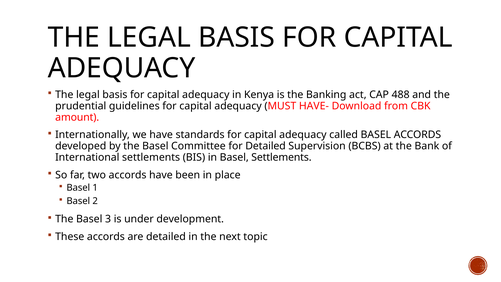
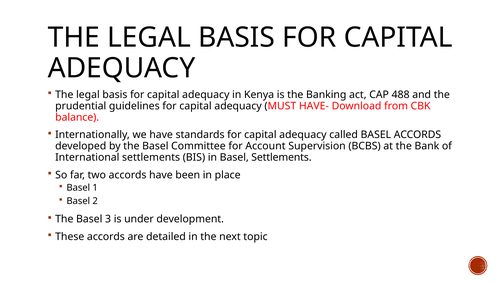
amount: amount -> balance
for Detailed: Detailed -> Account
